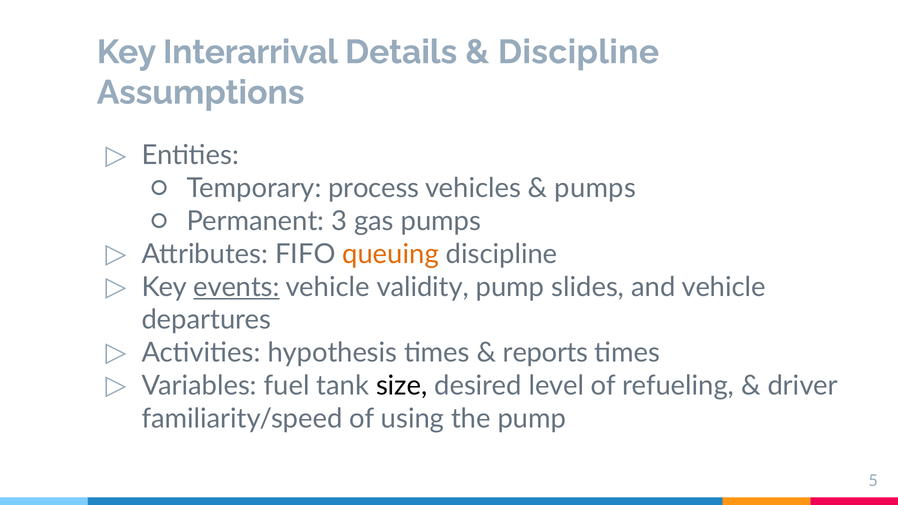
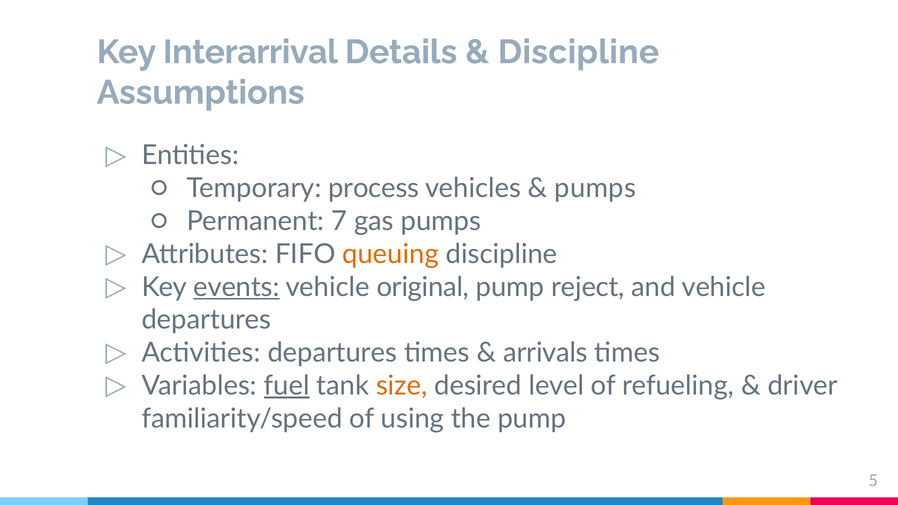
3: 3 -> 7
validity: validity -> original
slides: slides -> reject
Activities hypothesis: hypothesis -> departures
reports: reports -> arrivals
fuel underline: none -> present
size colour: black -> orange
